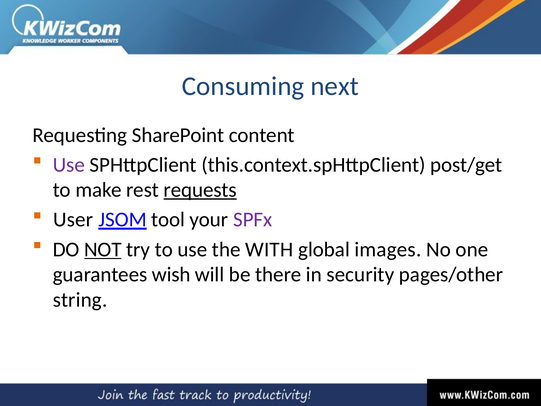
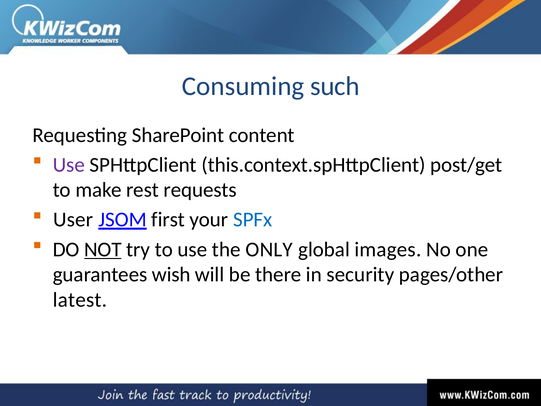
next: next -> such
requests underline: present -> none
tool: tool -> first
SPFx colour: purple -> blue
WITH: WITH -> ONLY
string: string -> latest
